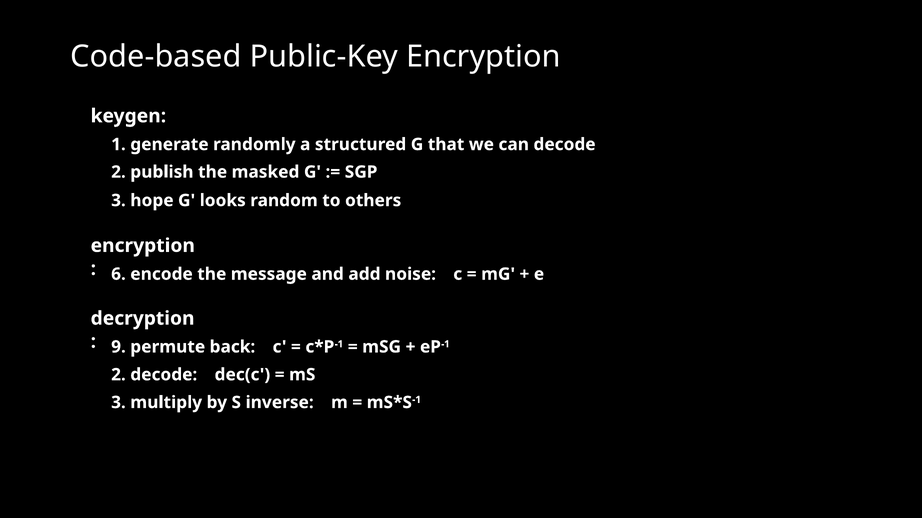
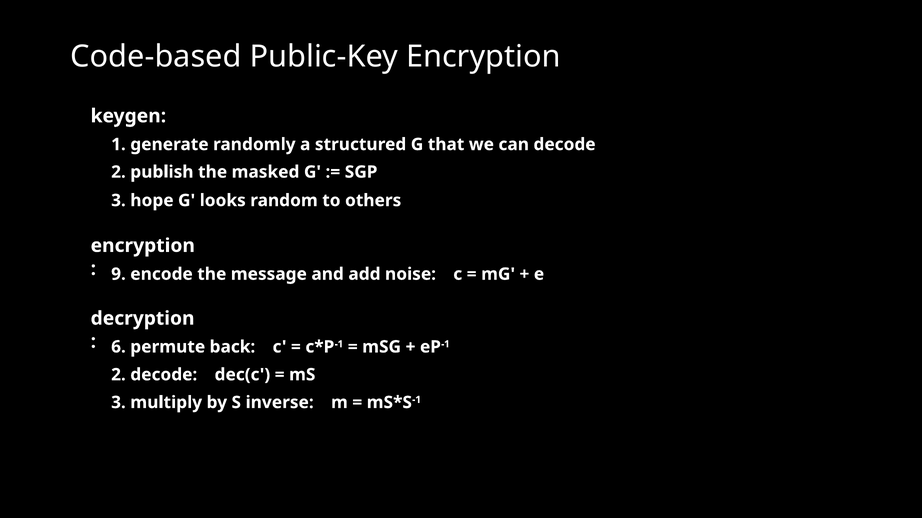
6: 6 -> 9
9: 9 -> 6
